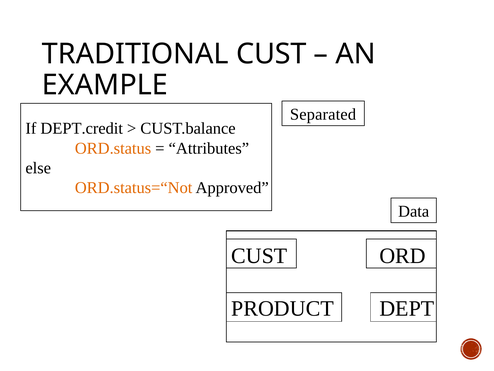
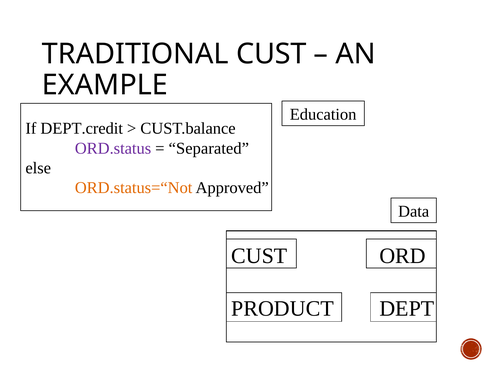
Separated: Separated -> Education
ORD.status colour: orange -> purple
Attributes: Attributes -> Separated
